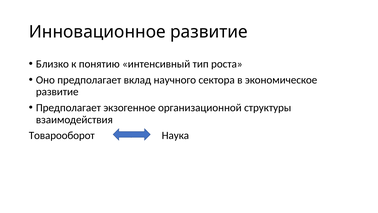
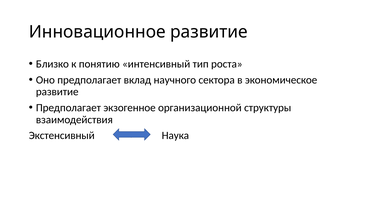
Товарооборот: Товарооборот -> Экстенсивный
